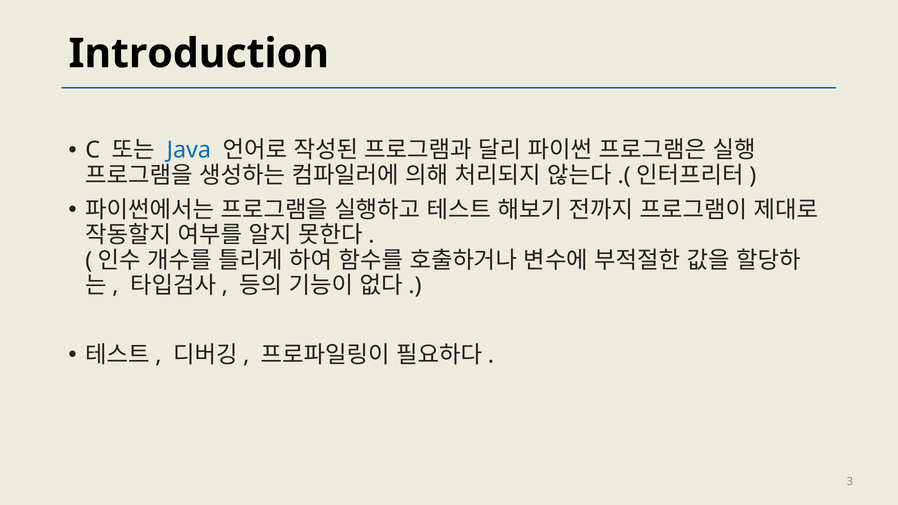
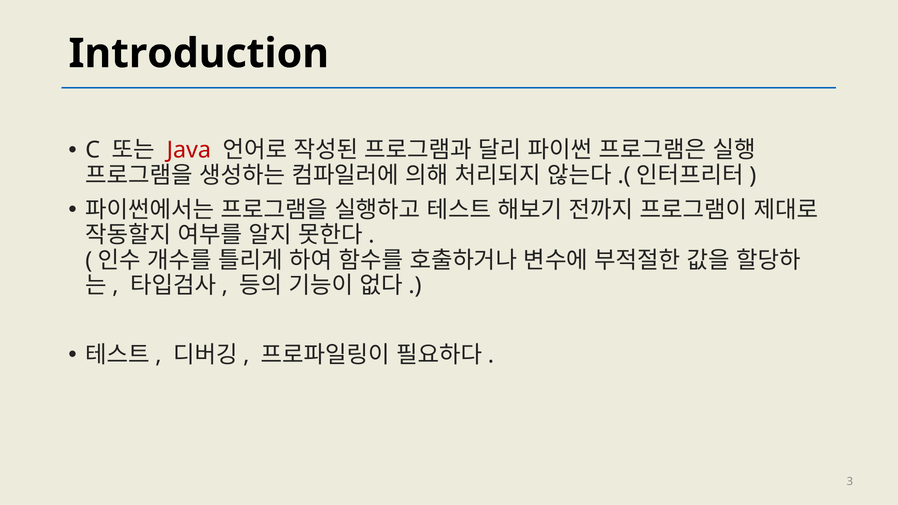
Java colour: blue -> red
